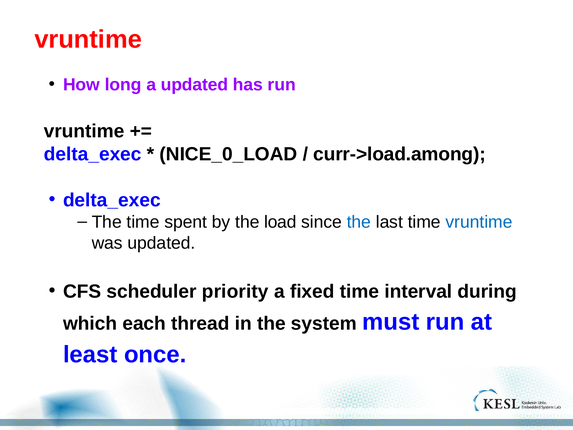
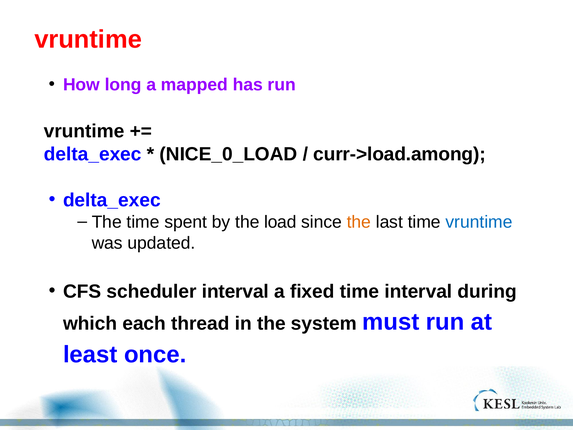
a updated: updated -> mapped
the at (359, 222) colour: blue -> orange
scheduler priority: priority -> interval
